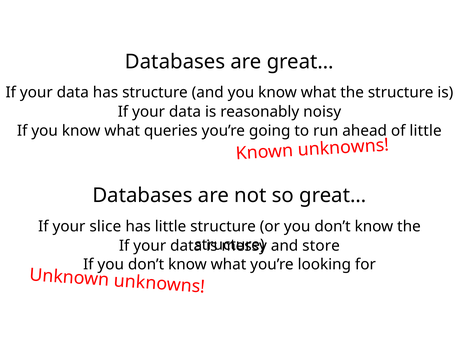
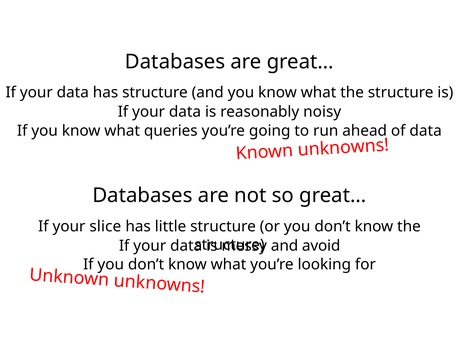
of little: little -> data
store: store -> avoid
